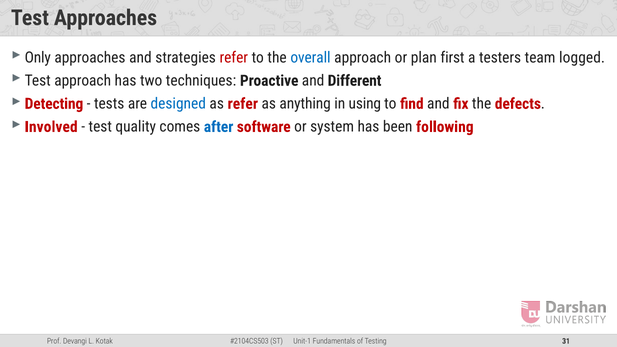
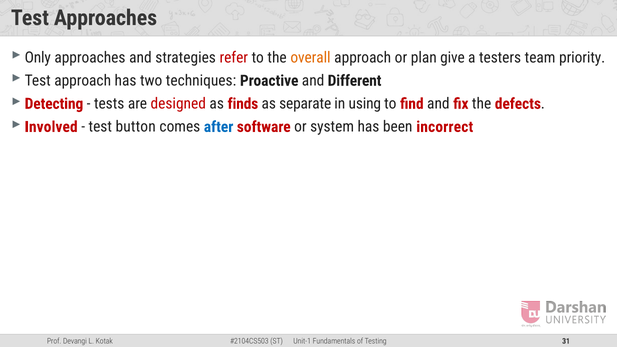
overall colour: blue -> orange
first: first -> give
logged: logged -> priority
designed colour: blue -> red
as refer: refer -> finds
anything: anything -> separate
quality: quality -> button
following: following -> incorrect
